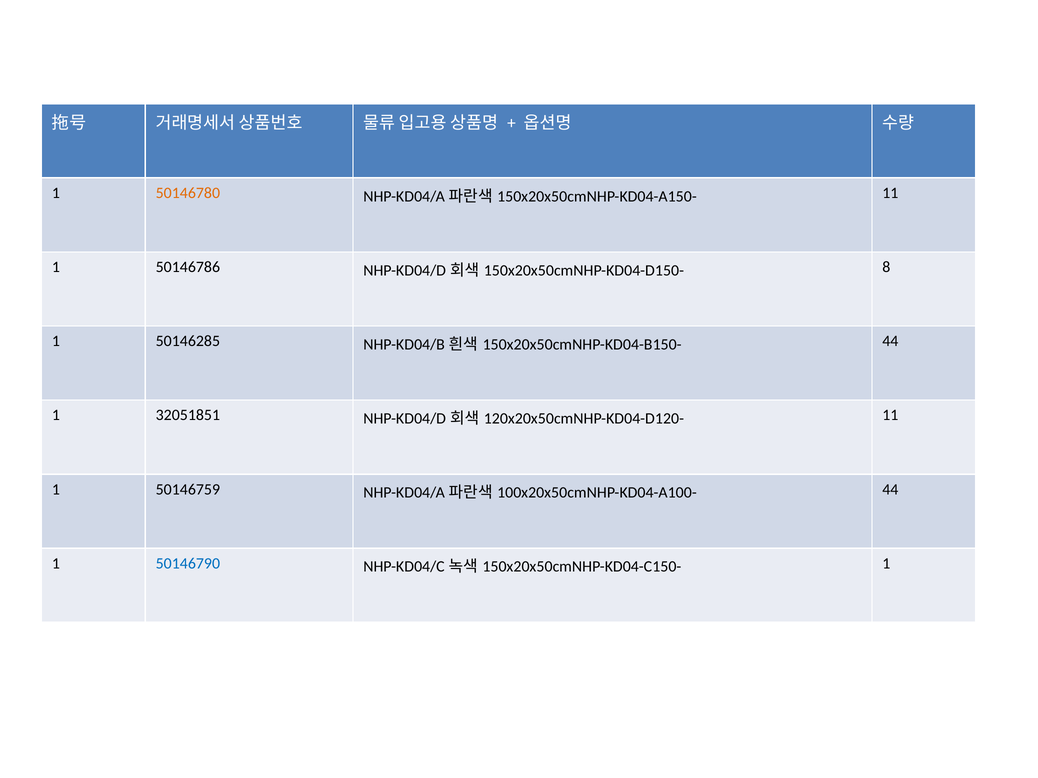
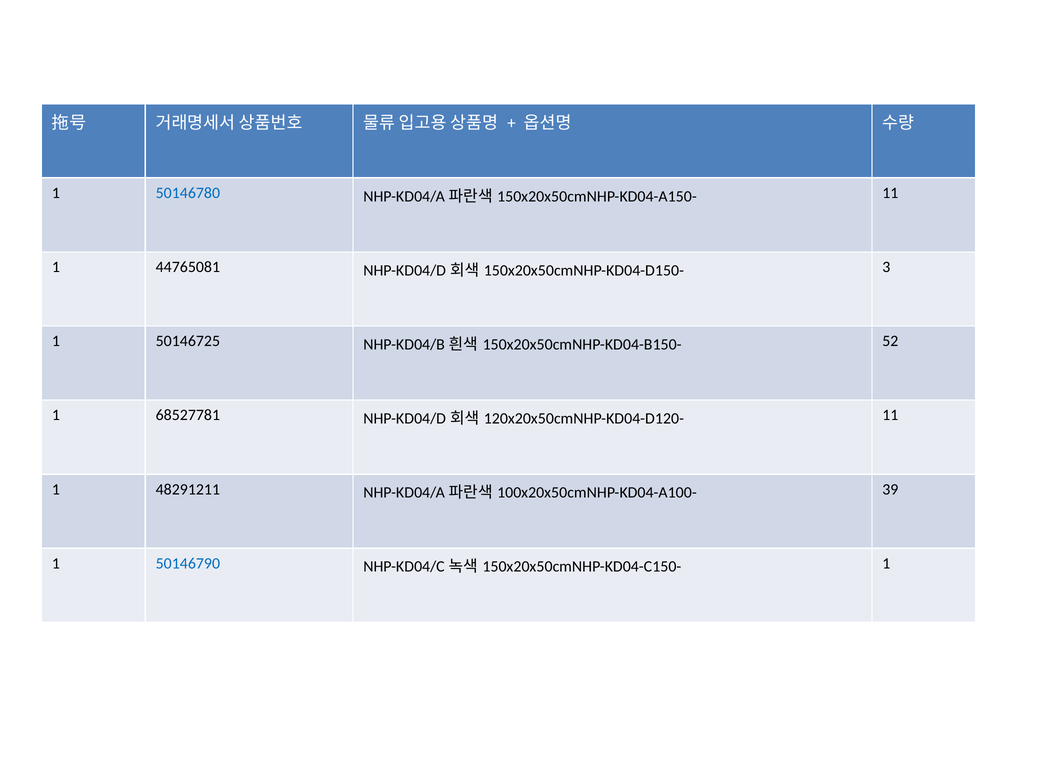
50146780 colour: orange -> blue
50146786: 50146786 -> 44765081
8: 8 -> 3
50146285: 50146285 -> 50146725
44 at (890, 341): 44 -> 52
32051851: 32051851 -> 68527781
50146759: 50146759 -> 48291211
44 at (890, 490): 44 -> 39
